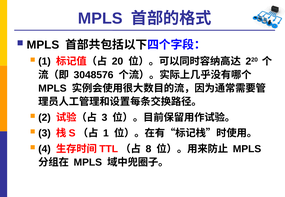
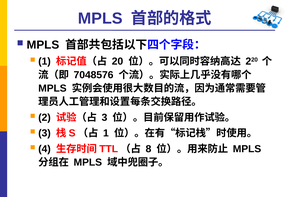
3048576: 3048576 -> 7048576
